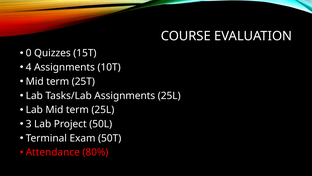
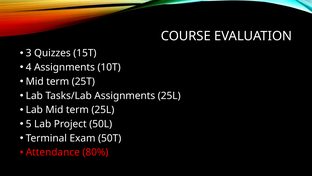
0: 0 -> 3
3: 3 -> 5
